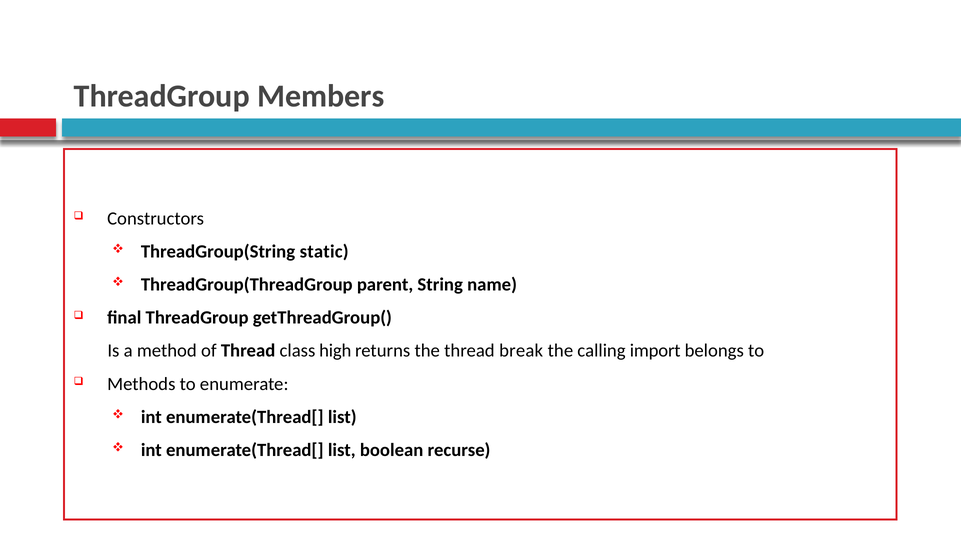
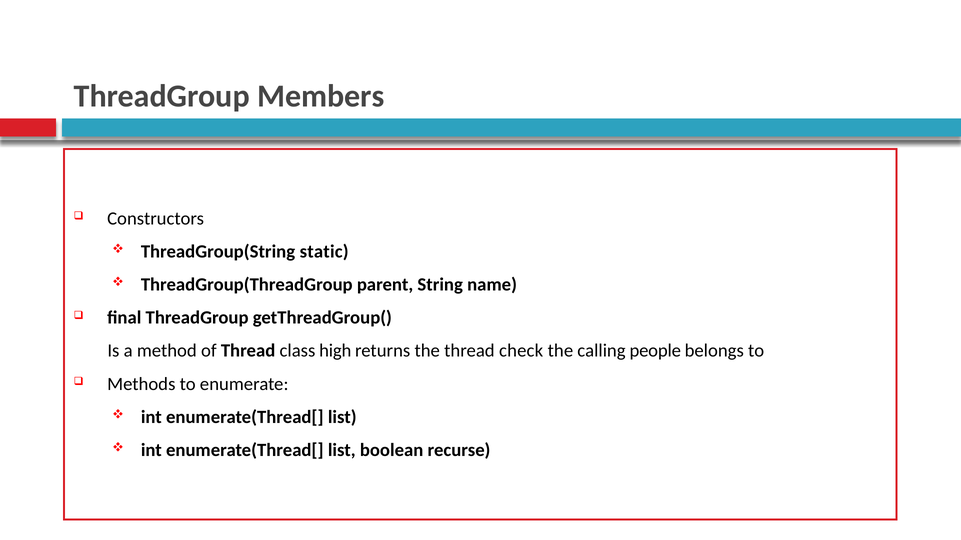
break: break -> check
import: import -> people
